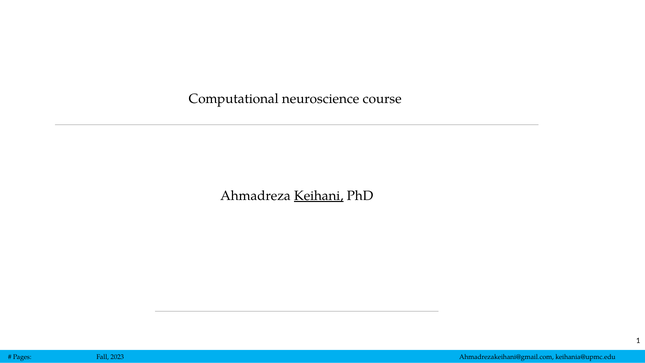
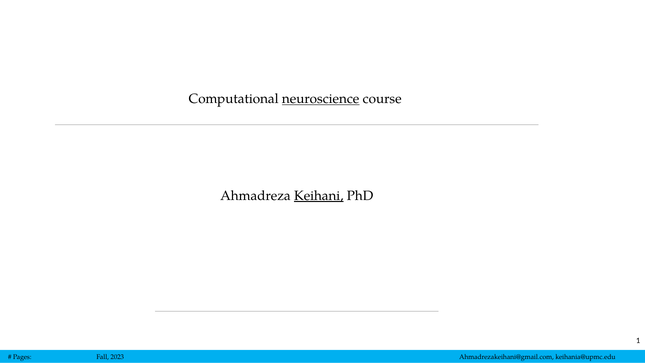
neuroscience underline: none -> present
